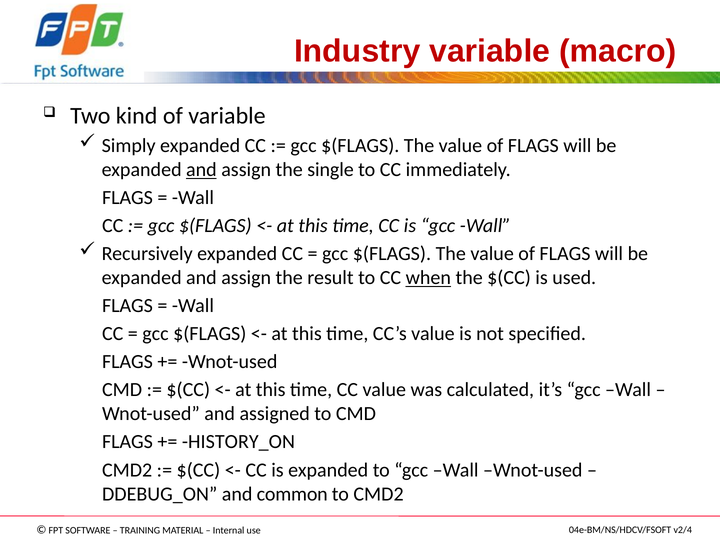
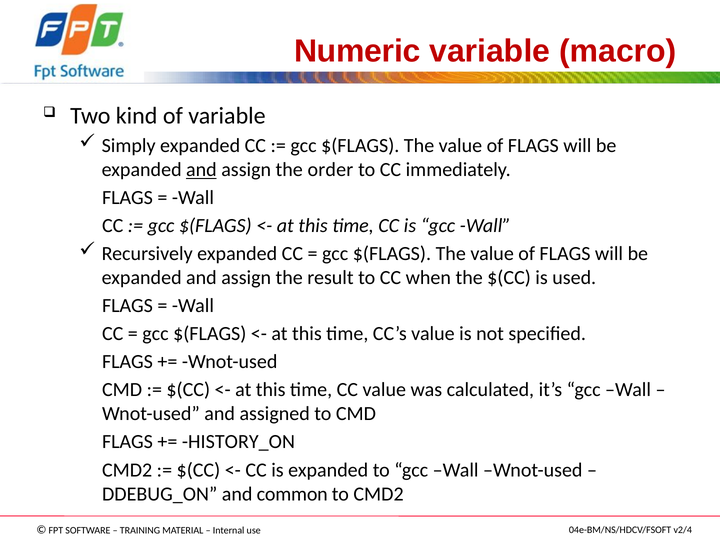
Industry: Industry -> Numeric
single: single -> order
when underline: present -> none
